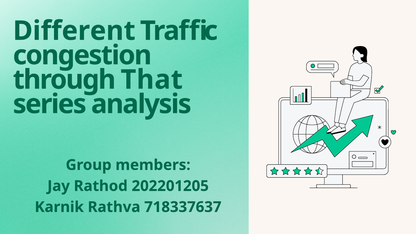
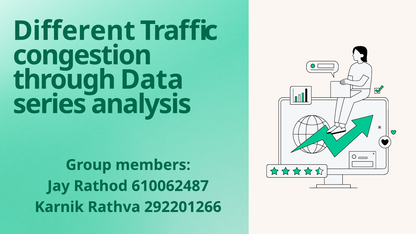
That: That -> Data
202201205: 202201205 -> 610062487
718337637: 718337637 -> 292201266
